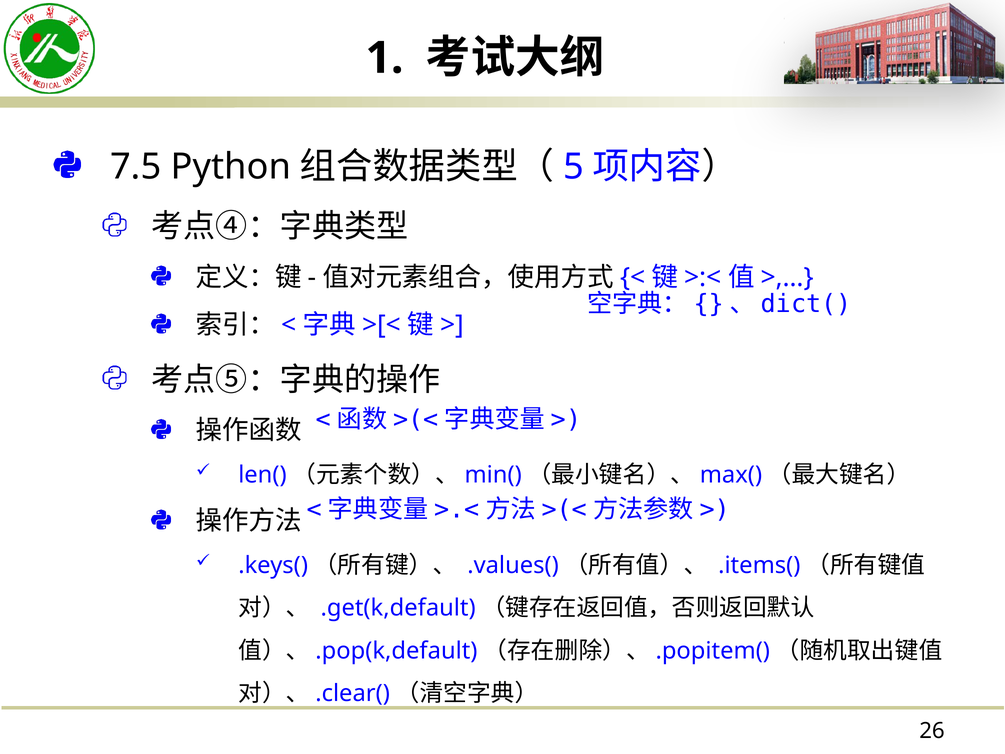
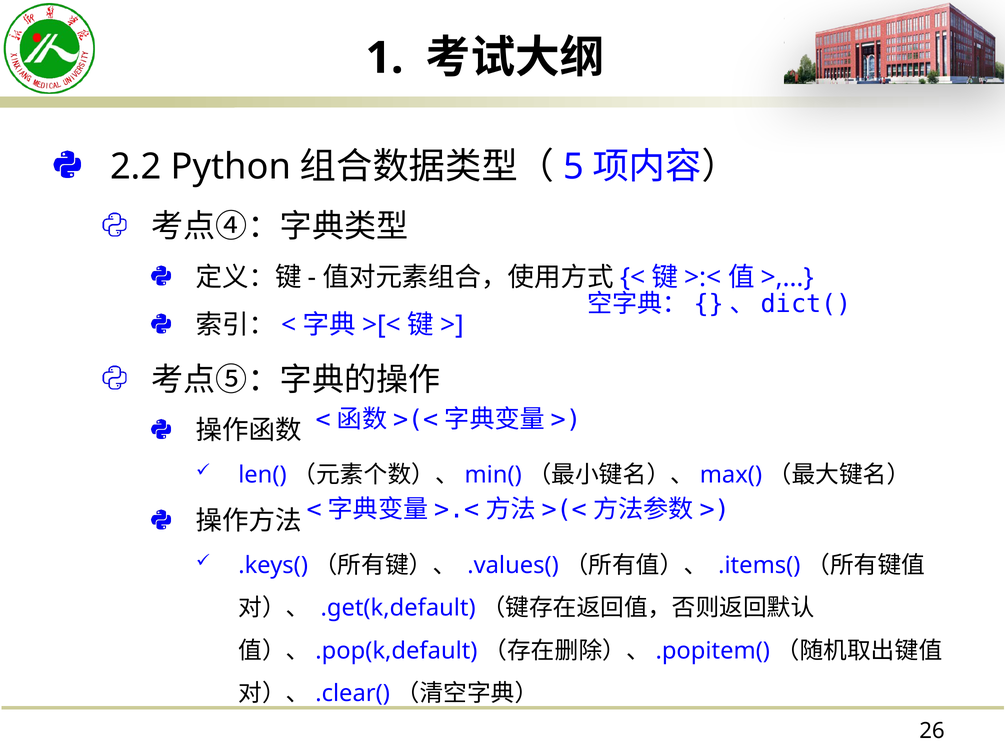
7.5: 7.5 -> 2.2
